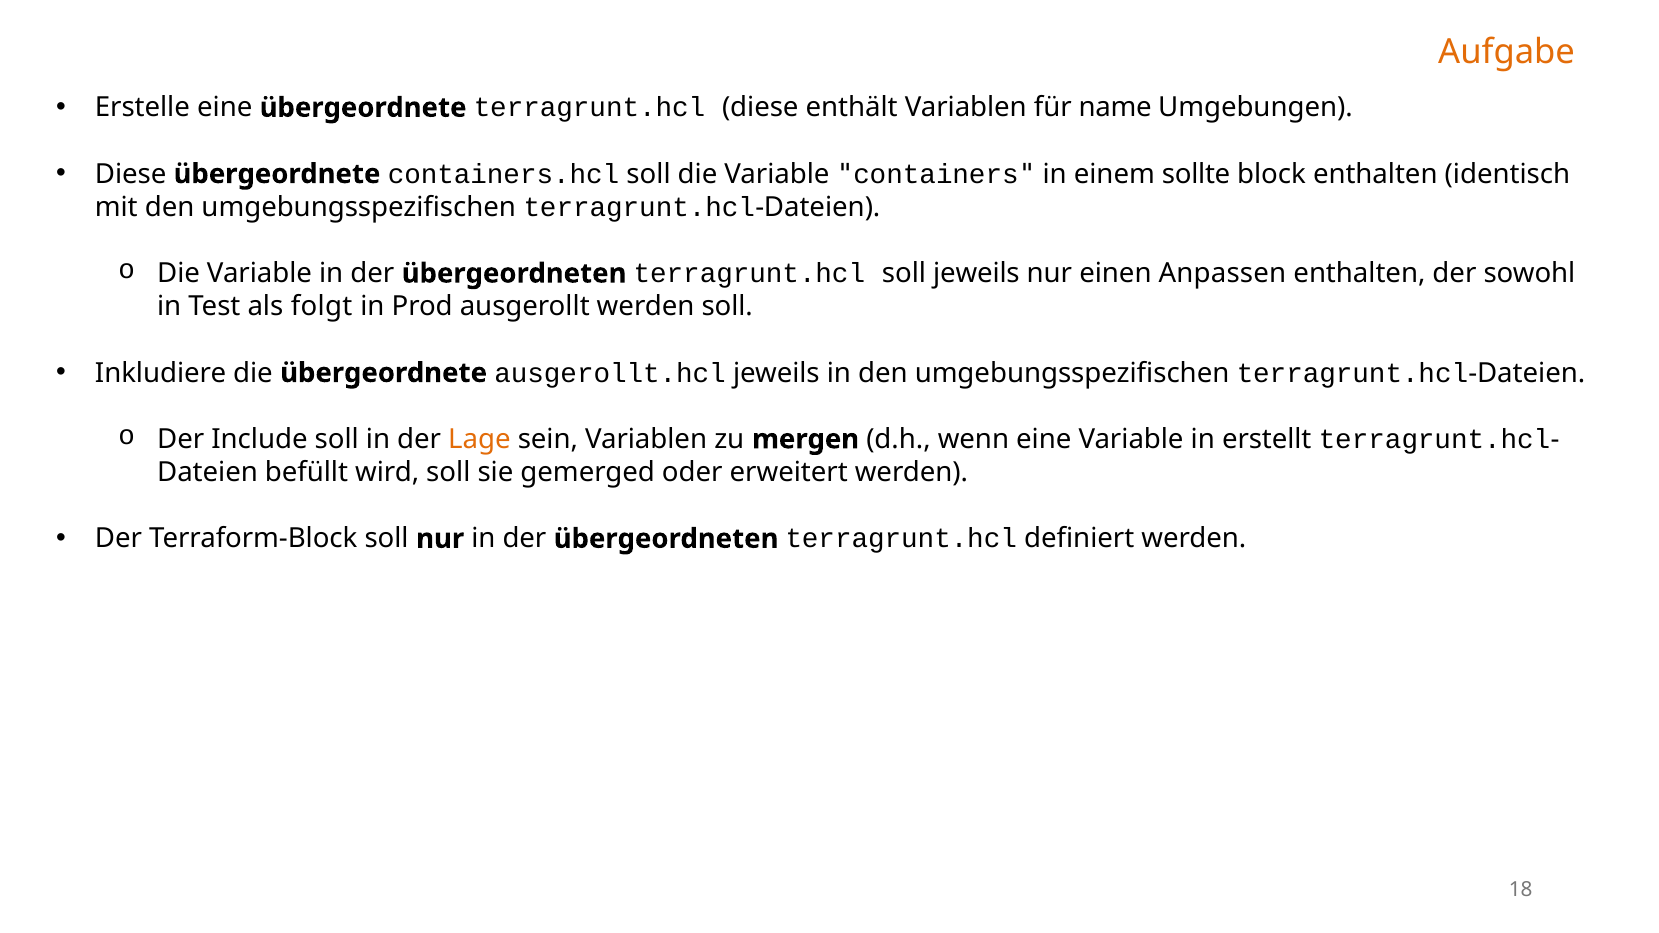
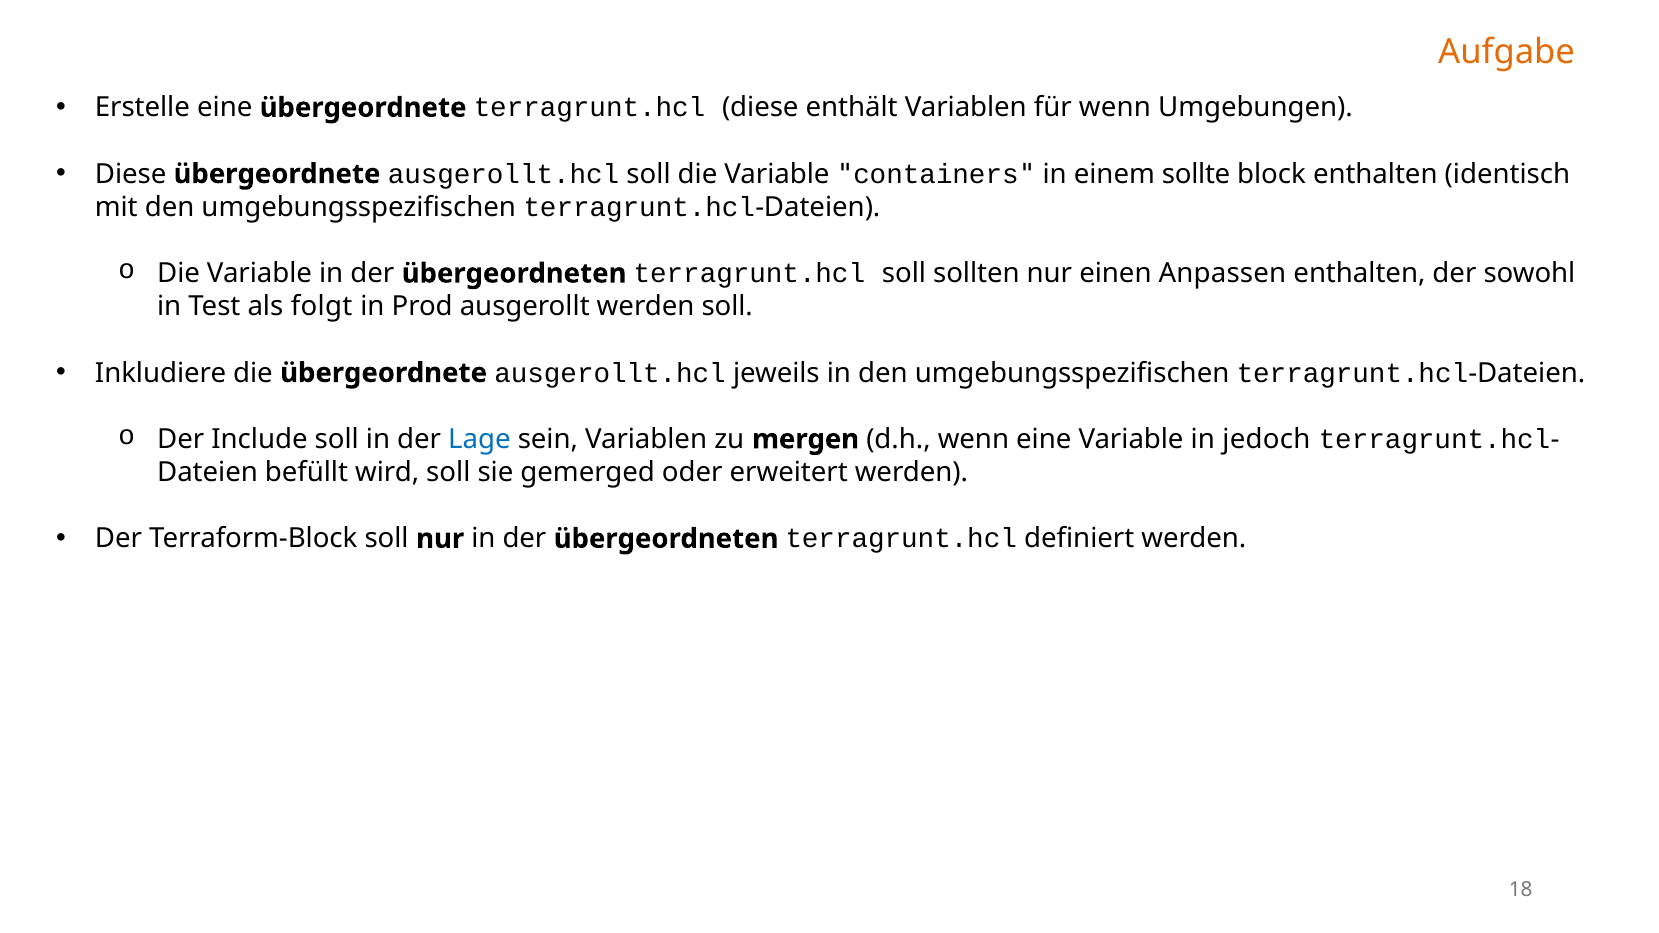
für name: name -> wenn
Diese übergeordnete containers.hcl: containers.hcl -> ausgerollt.hcl
soll jeweils: jeweils -> sollten
Lage colour: orange -> blue
erstellt: erstellt -> jedoch
